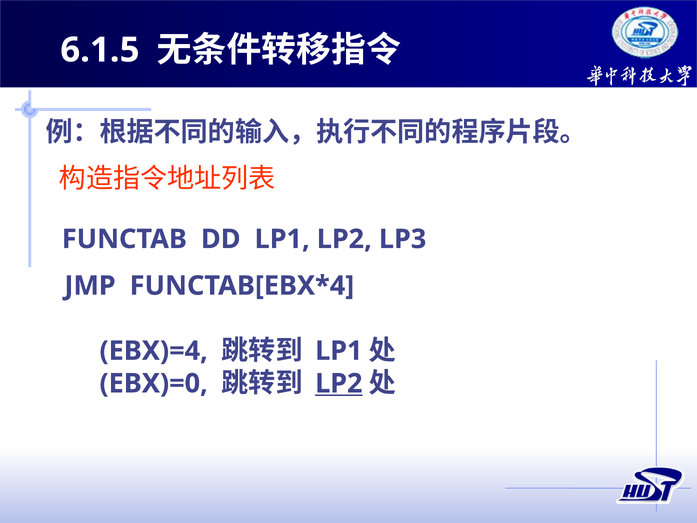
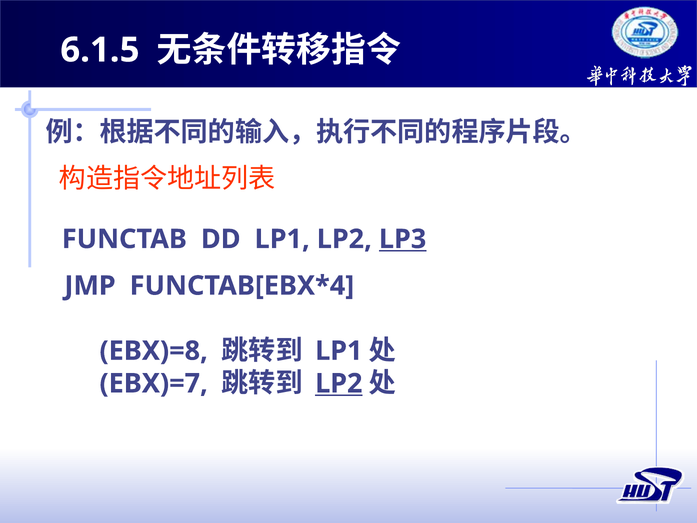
LP3 underline: none -> present
EBX)=4: EBX)=4 -> EBX)=8
EBX)=0: EBX)=0 -> EBX)=7
